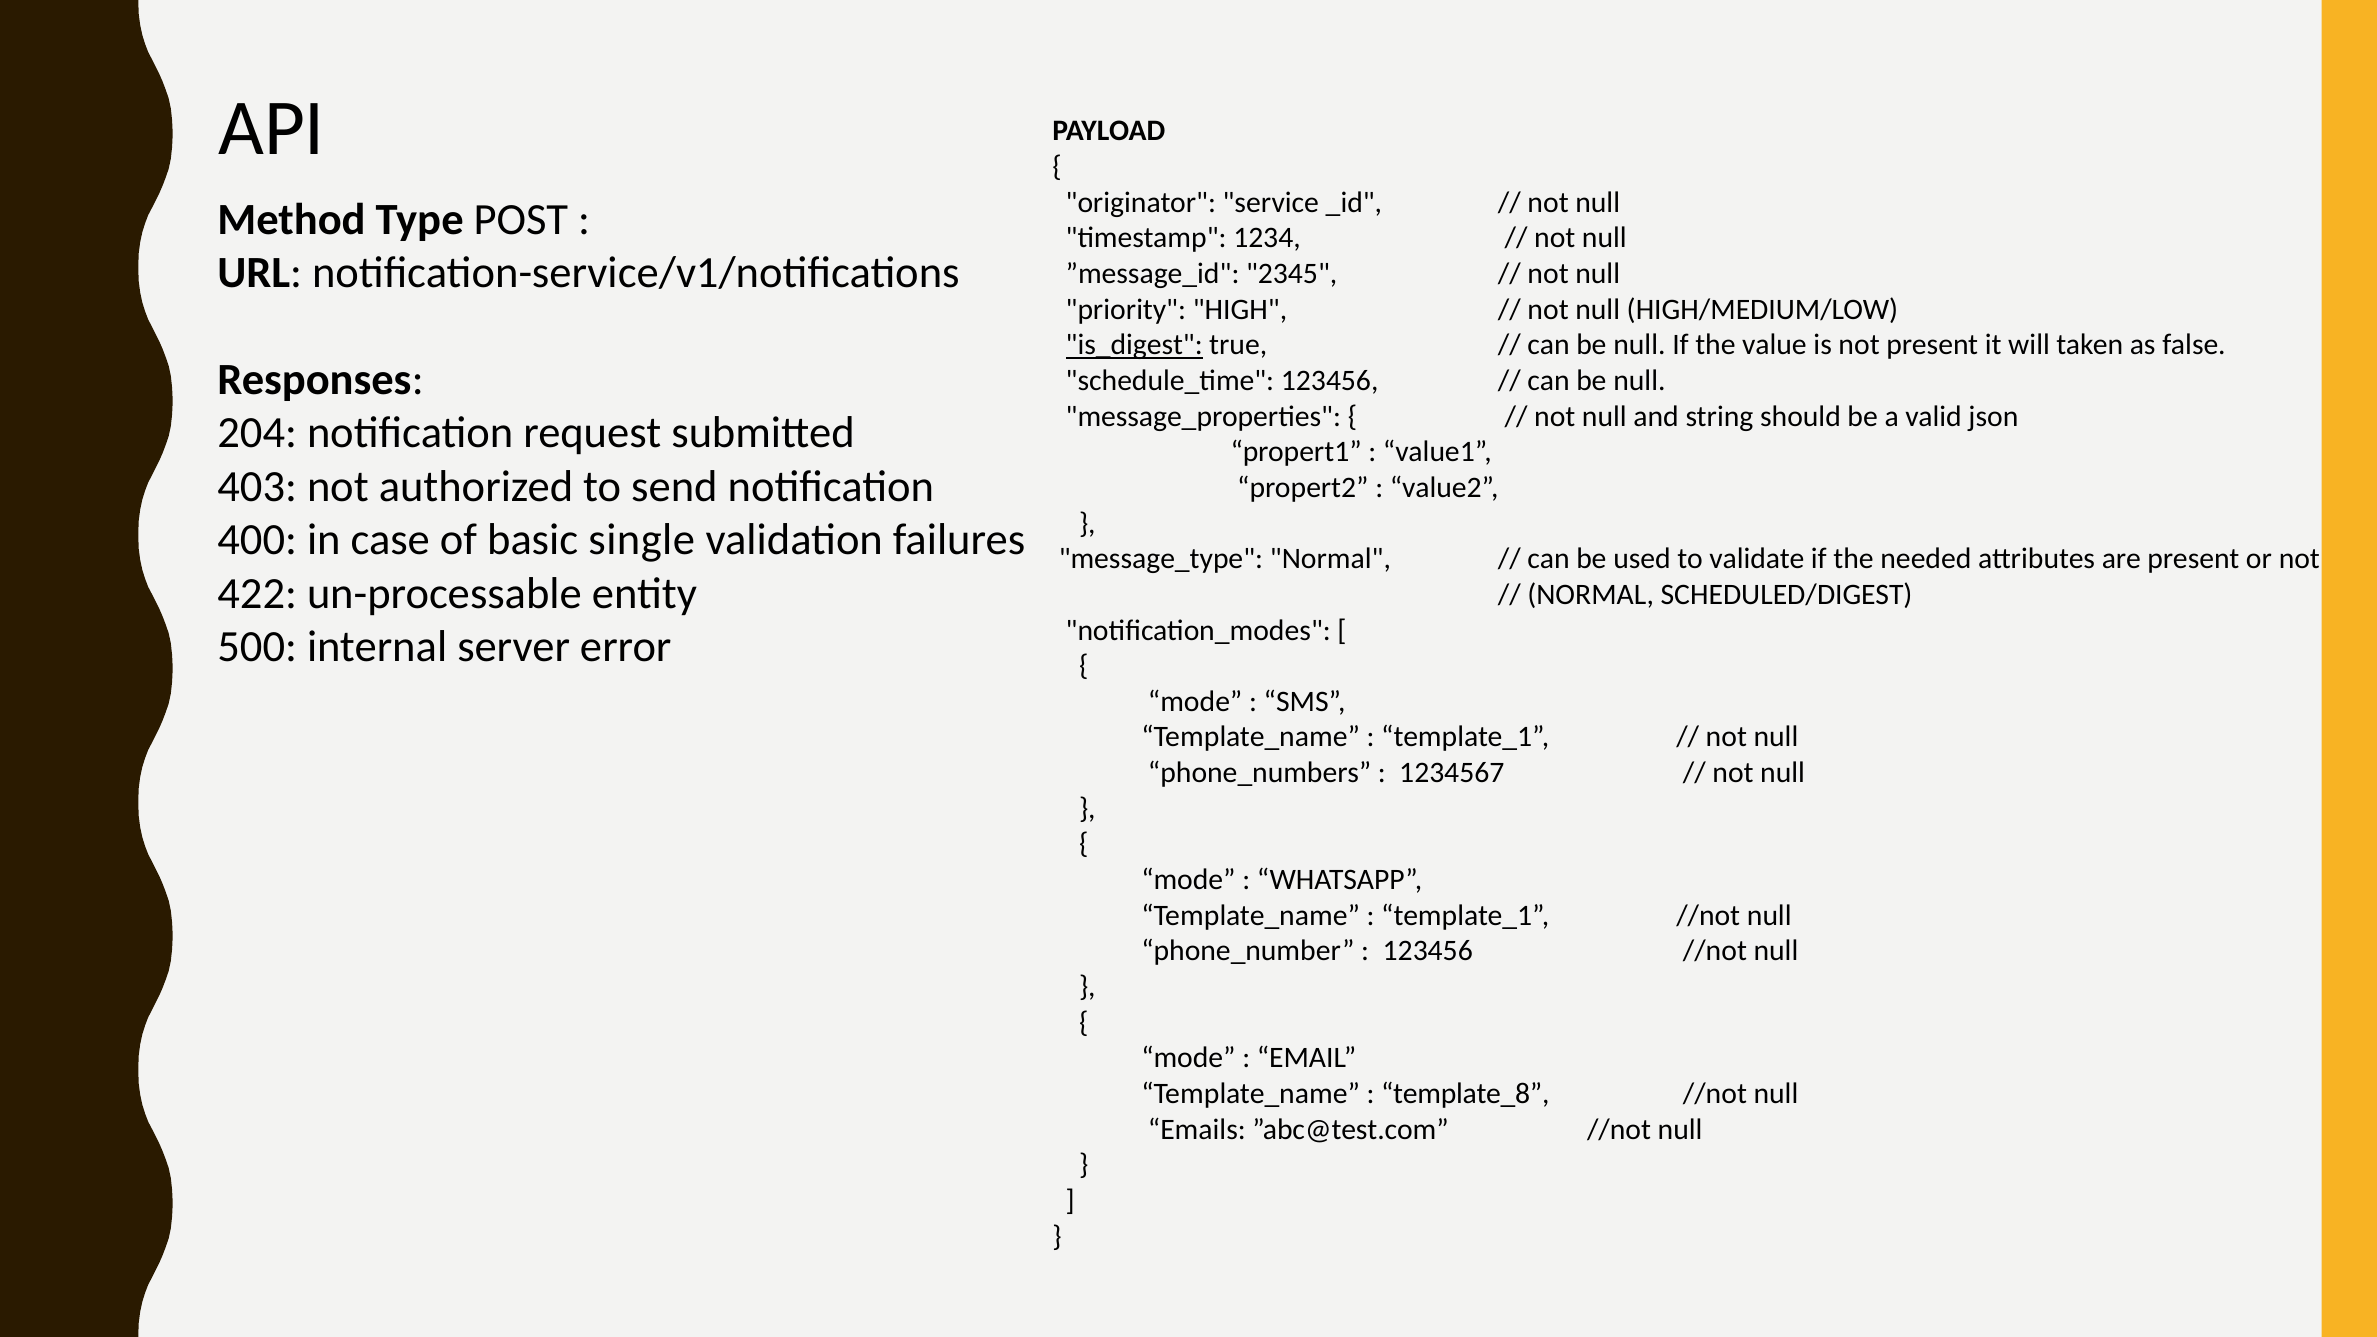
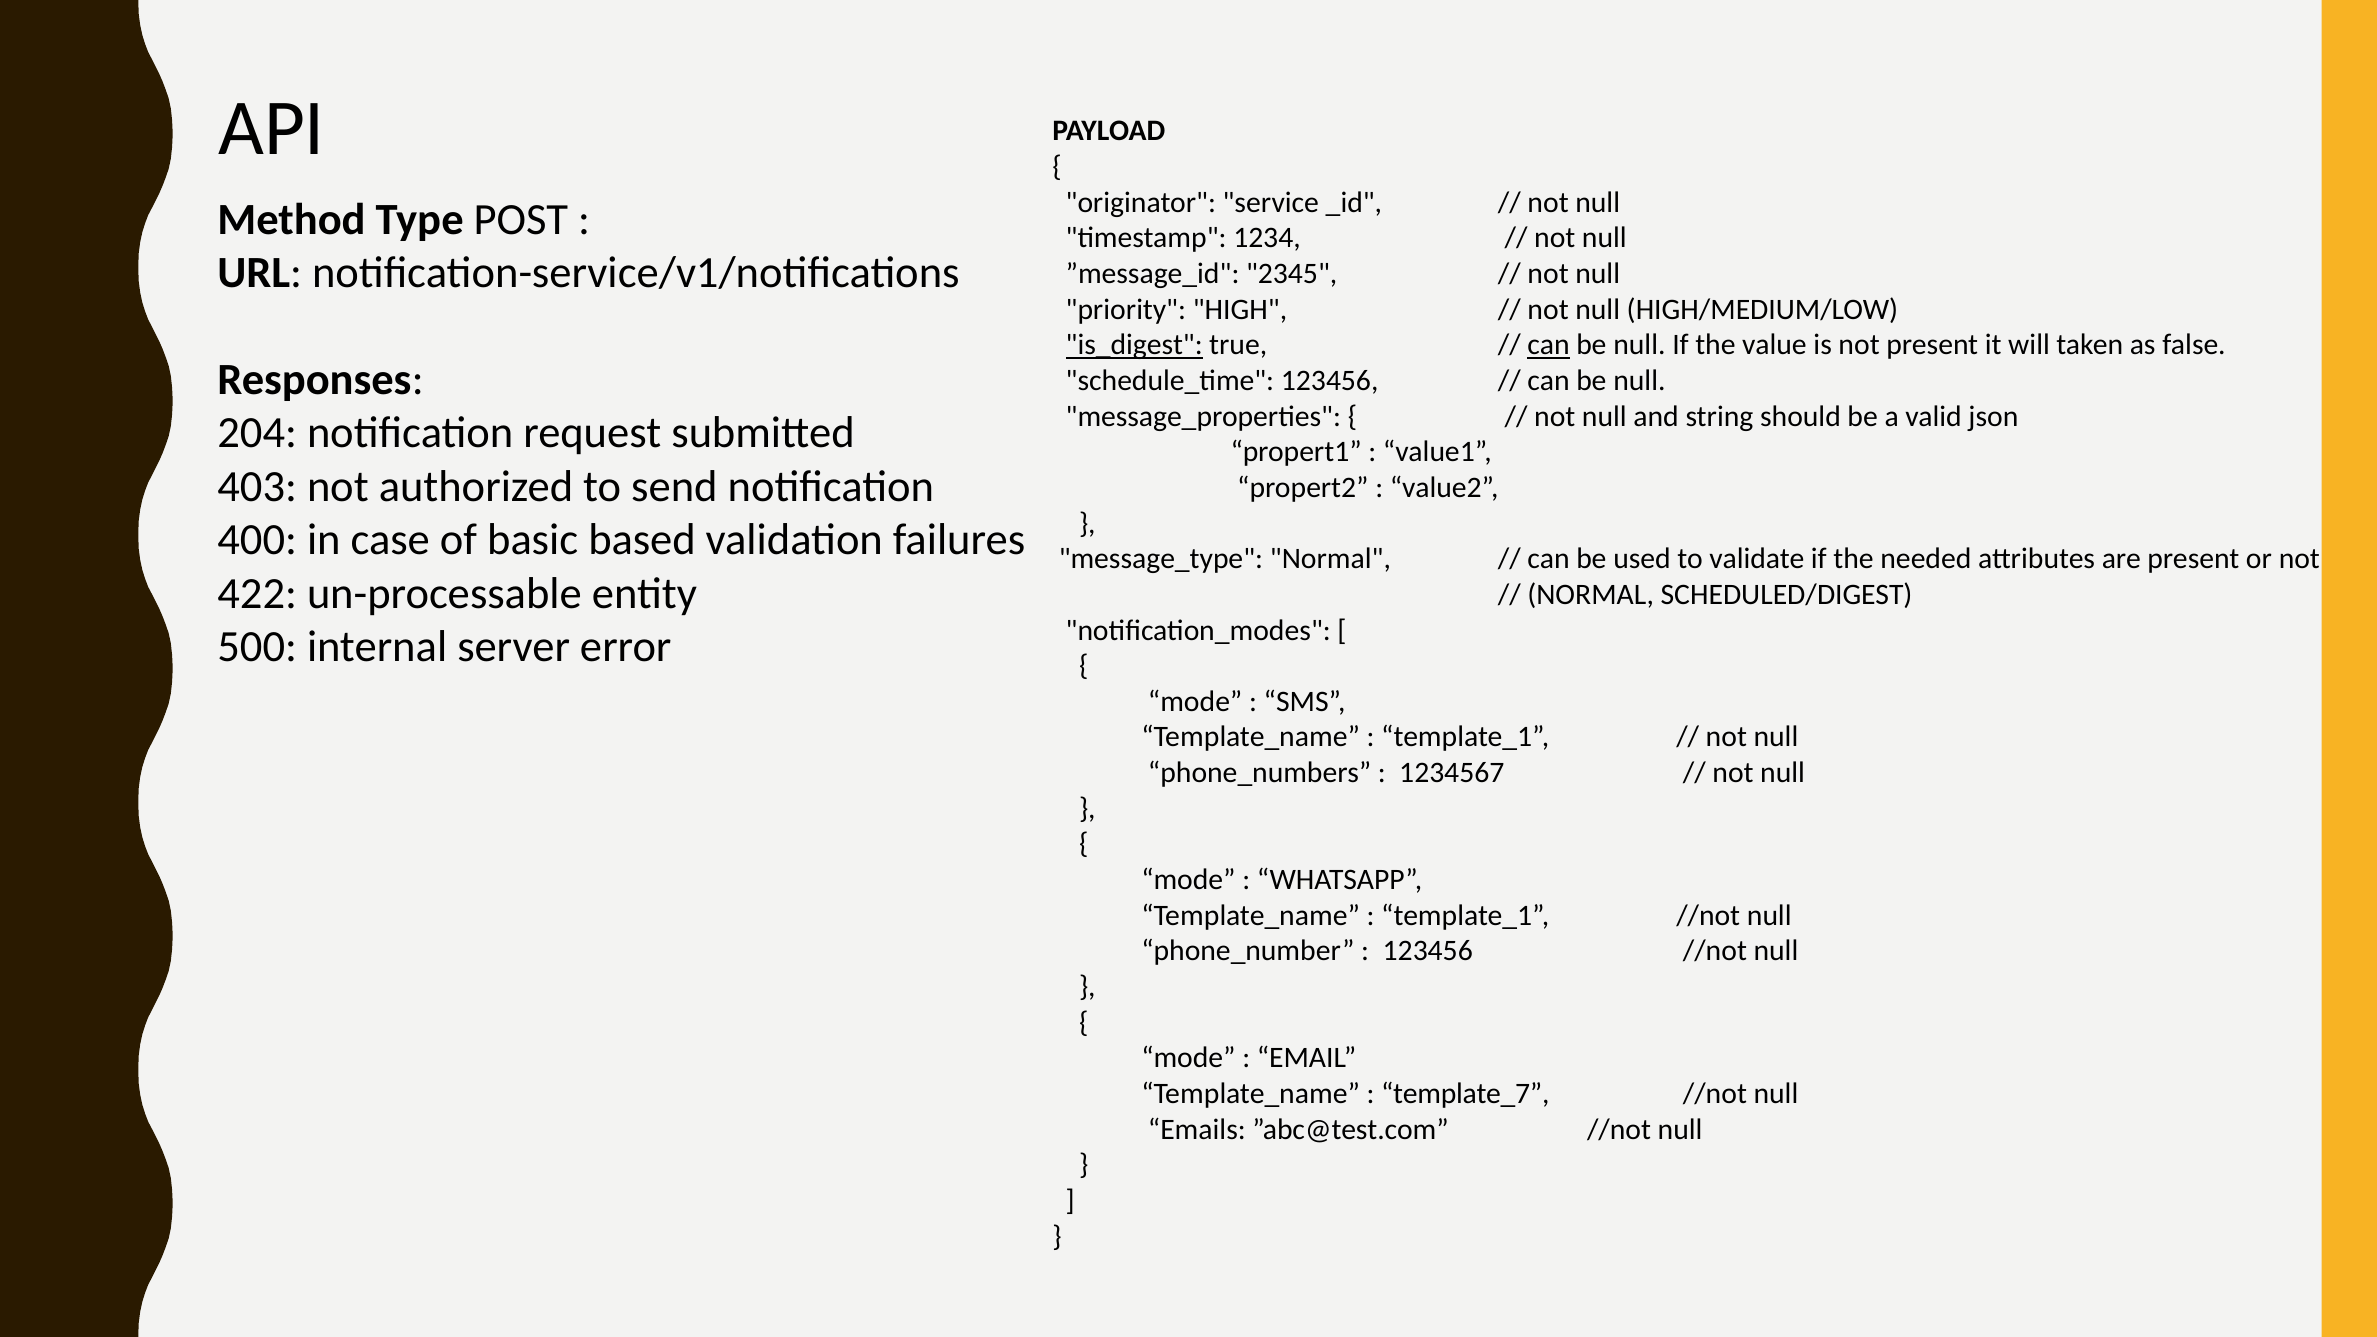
can at (1548, 345) underline: none -> present
single: single -> based
template_8: template_8 -> template_7
